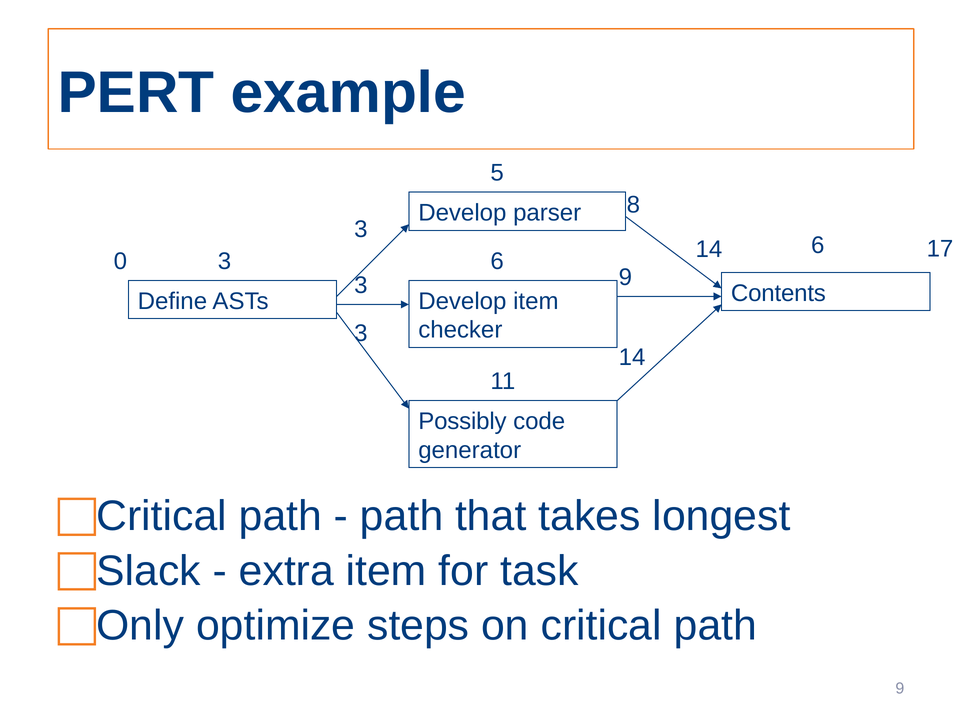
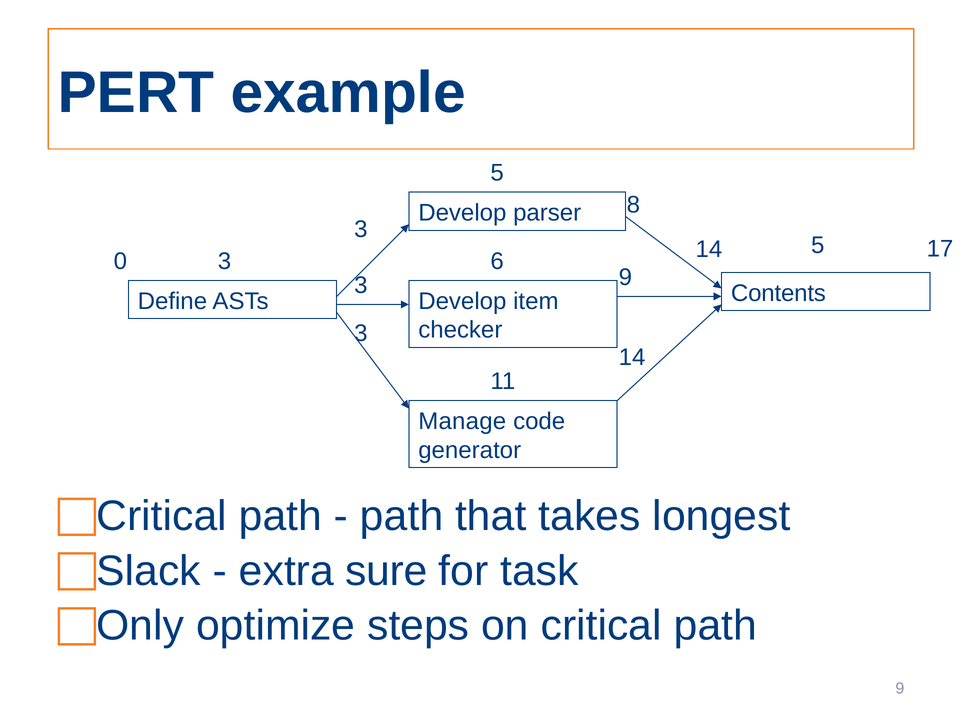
6 at (818, 245): 6 -> 5
Possibly: Possibly -> Manage
extra item: item -> sure
